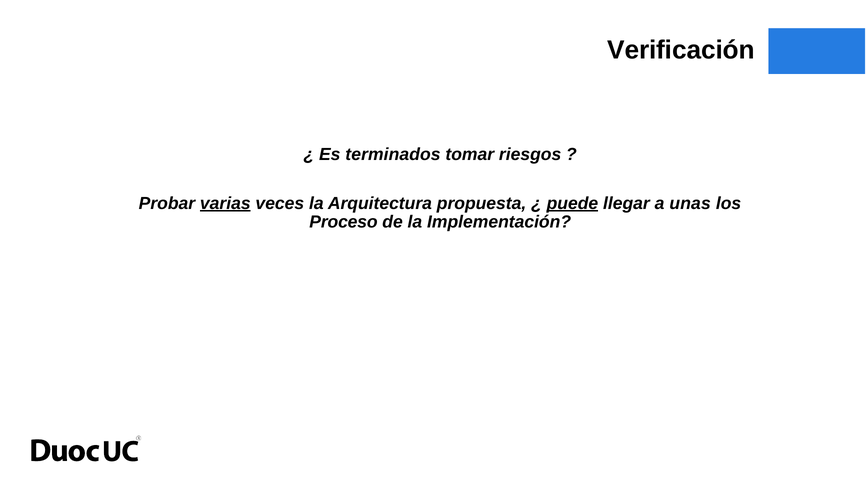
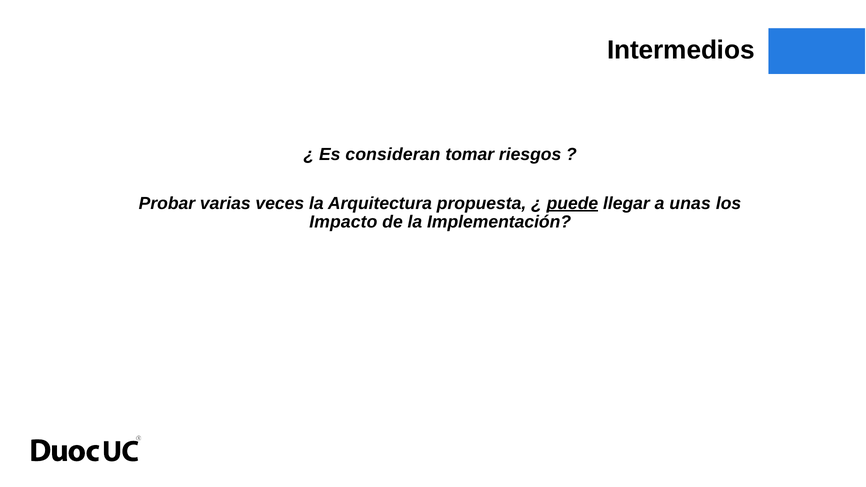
Verificación: Verificación -> Intermedios
terminados: terminados -> consideran
varias underline: present -> none
Proceso: Proceso -> Impacto
